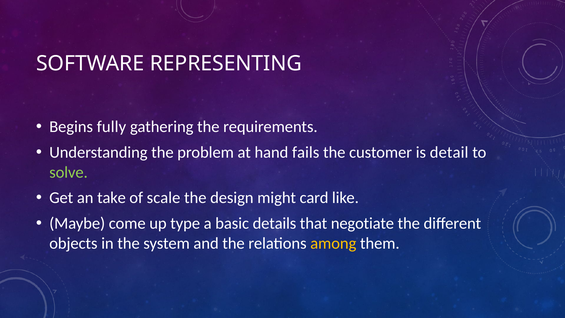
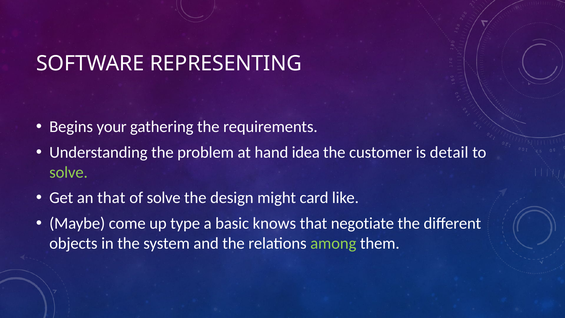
fully: fully -> your
fails: fails -> idea
an take: take -> that
of scale: scale -> solve
details: details -> knows
among colour: yellow -> light green
